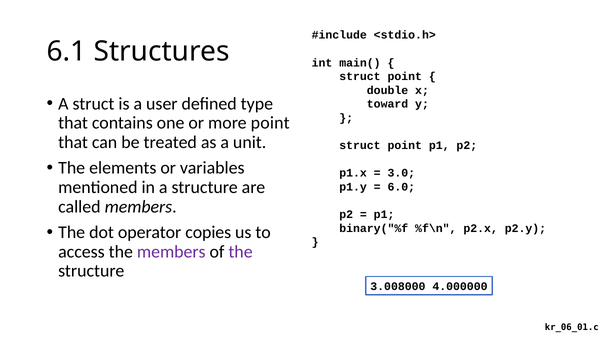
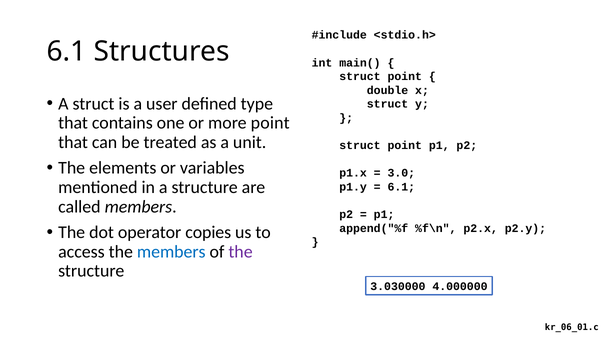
toward at (388, 104): toward -> struct
6.0 at (401, 187): 6.0 -> 6.1
binary("%f: binary("%f -> append("%f
members at (171, 252) colour: purple -> blue
3.008000: 3.008000 -> 3.030000
